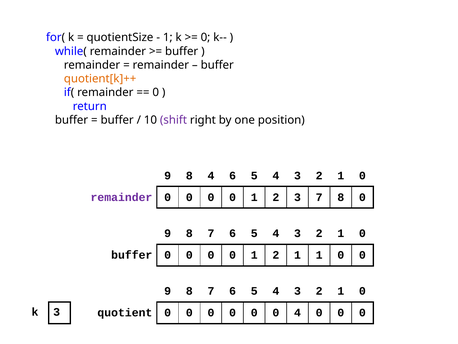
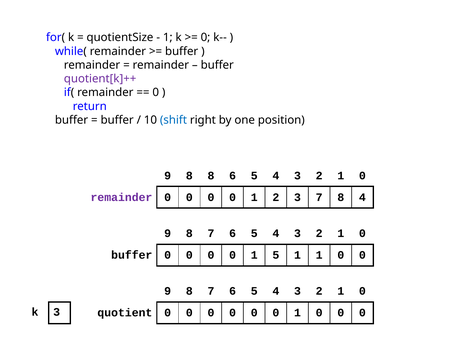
quotient[k]++ colour: orange -> purple
shift colour: purple -> blue
8 4: 4 -> 8
8 0: 0 -> 4
2 at (276, 255): 2 -> 5
4 at (298, 312): 4 -> 1
